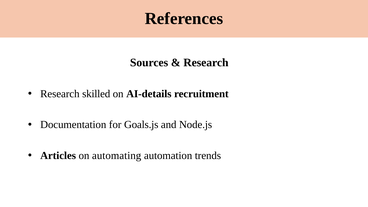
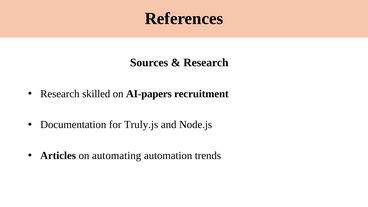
AI-details: AI-details -> AI-papers
Goals.js: Goals.js -> Truly.js
